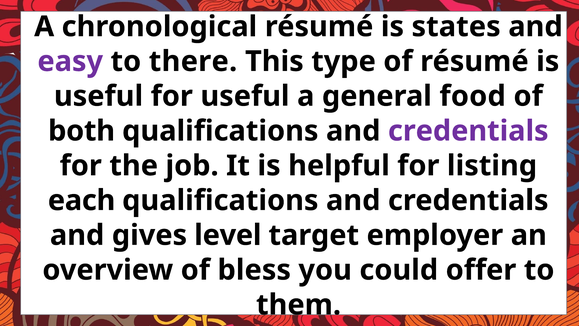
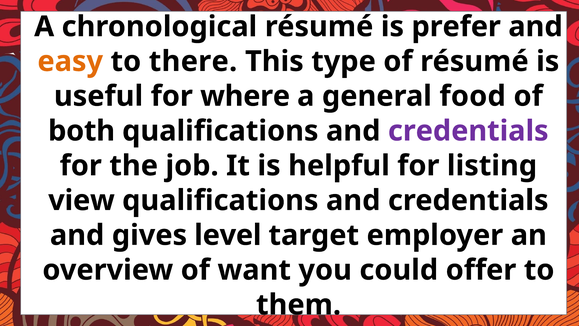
states: states -> prefer
easy colour: purple -> orange
for useful: useful -> where
each: each -> view
bless: bless -> want
